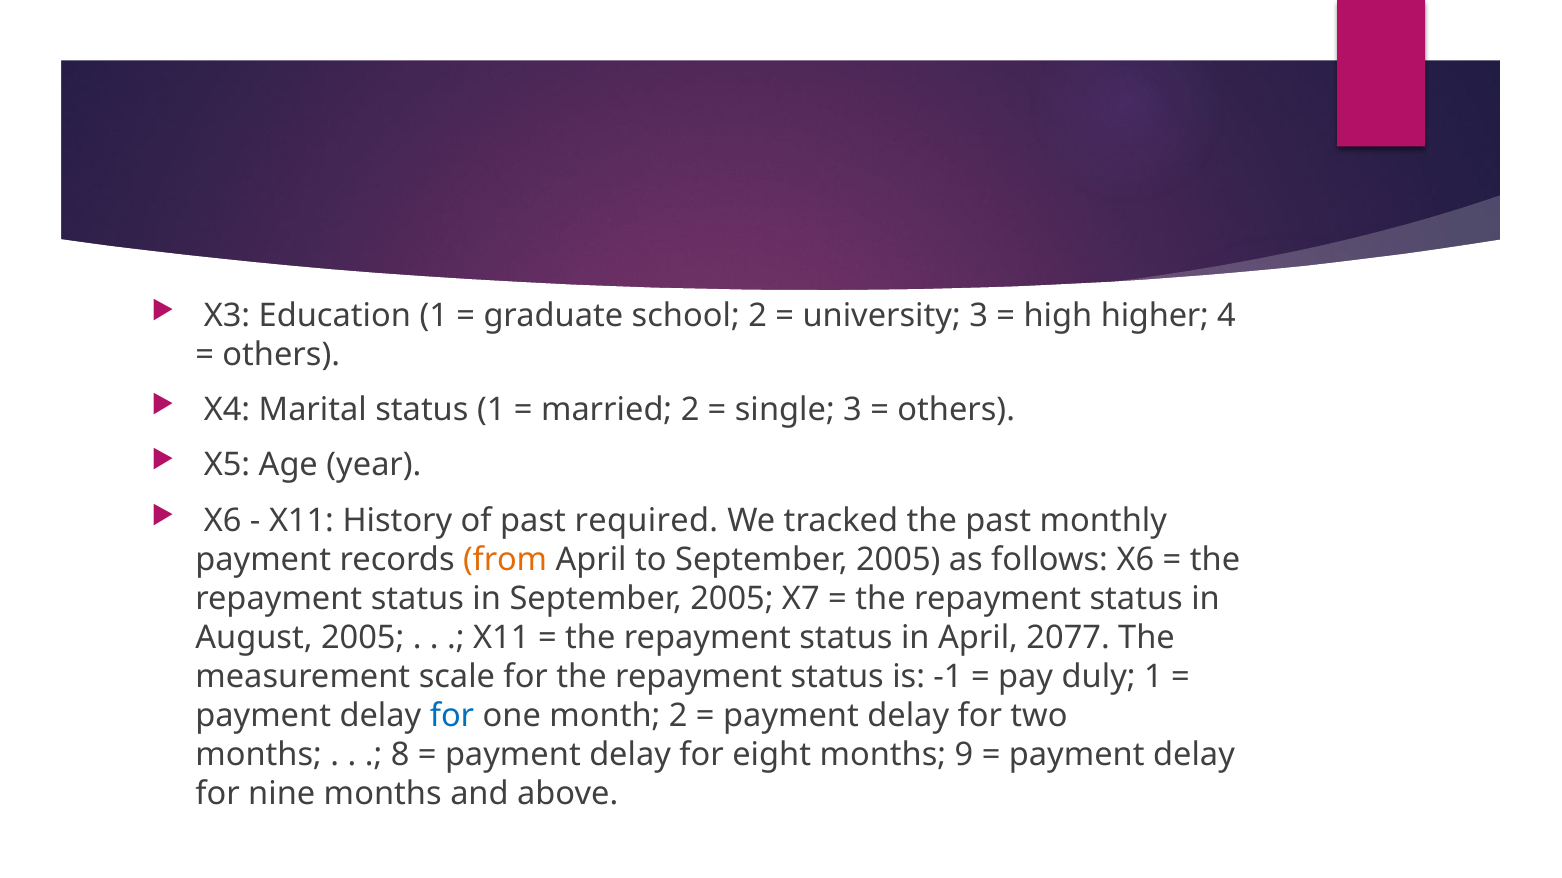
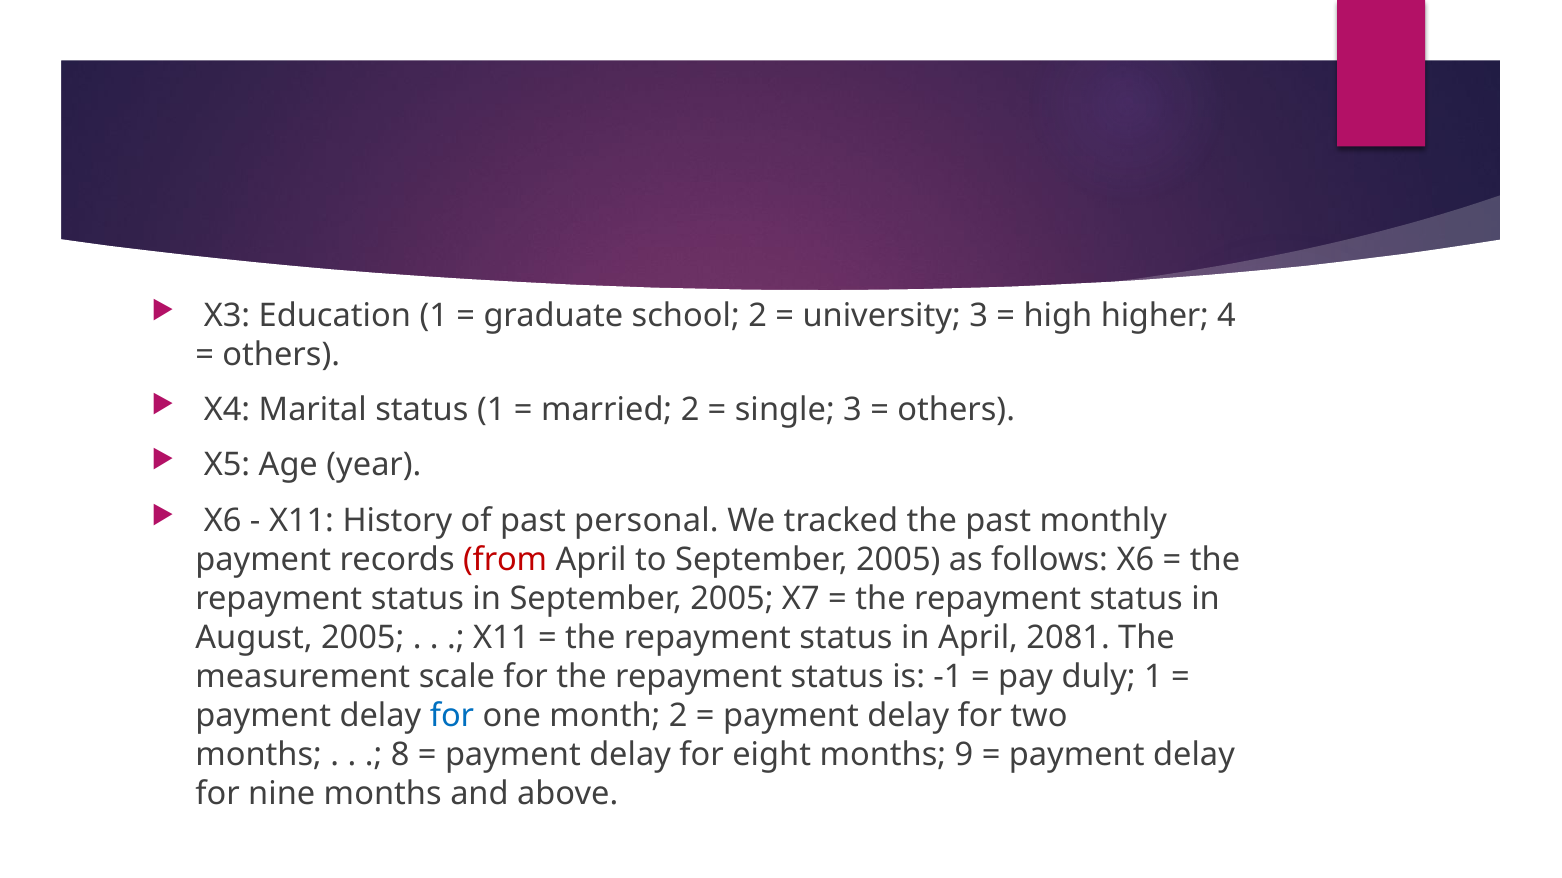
required: required -> personal
from colour: orange -> red
2077: 2077 -> 2081
